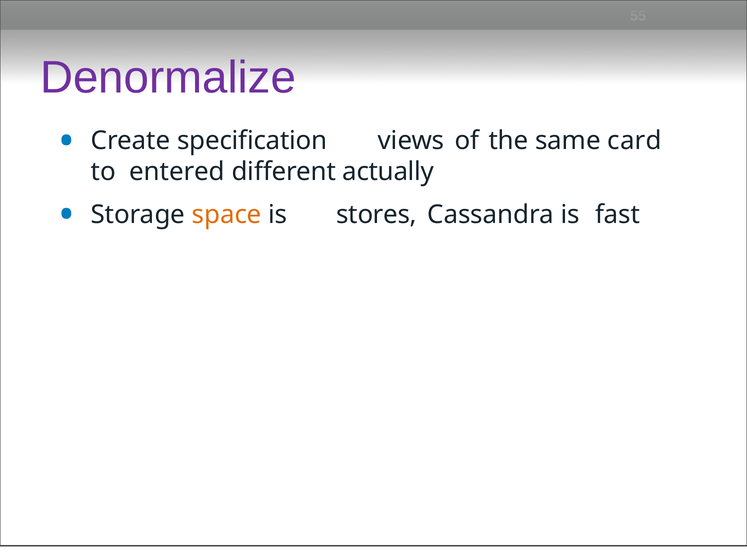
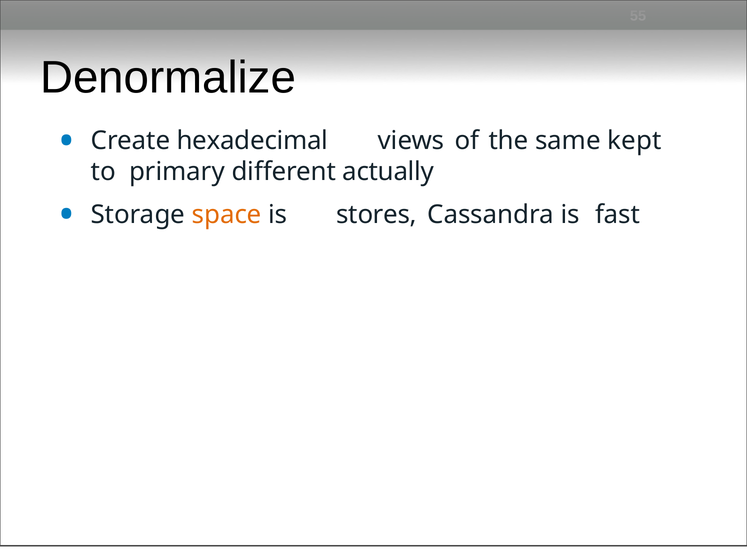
Denormalize colour: purple -> black
specification: specification -> hexadecimal
card: card -> kept
entered: entered -> primary
